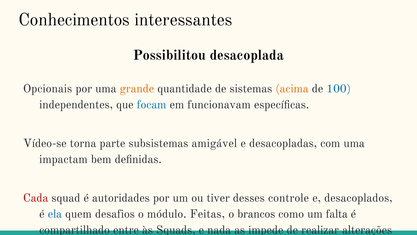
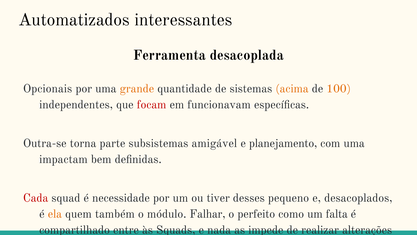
Conhecimentos: Conhecimentos -> Automatizados
Possibilitou: Possibilitou -> Ferramenta
100 colour: blue -> orange
focam colour: blue -> red
Vídeo-se: Vídeo-se -> Outra-se
desacopladas: desacopladas -> planejamento
autoridades: autoridades -> necessidade
controle: controle -> pequeno
ela colour: blue -> orange
desafios: desafios -> também
Feitas: Feitas -> Falhar
brancos: brancos -> perfeito
